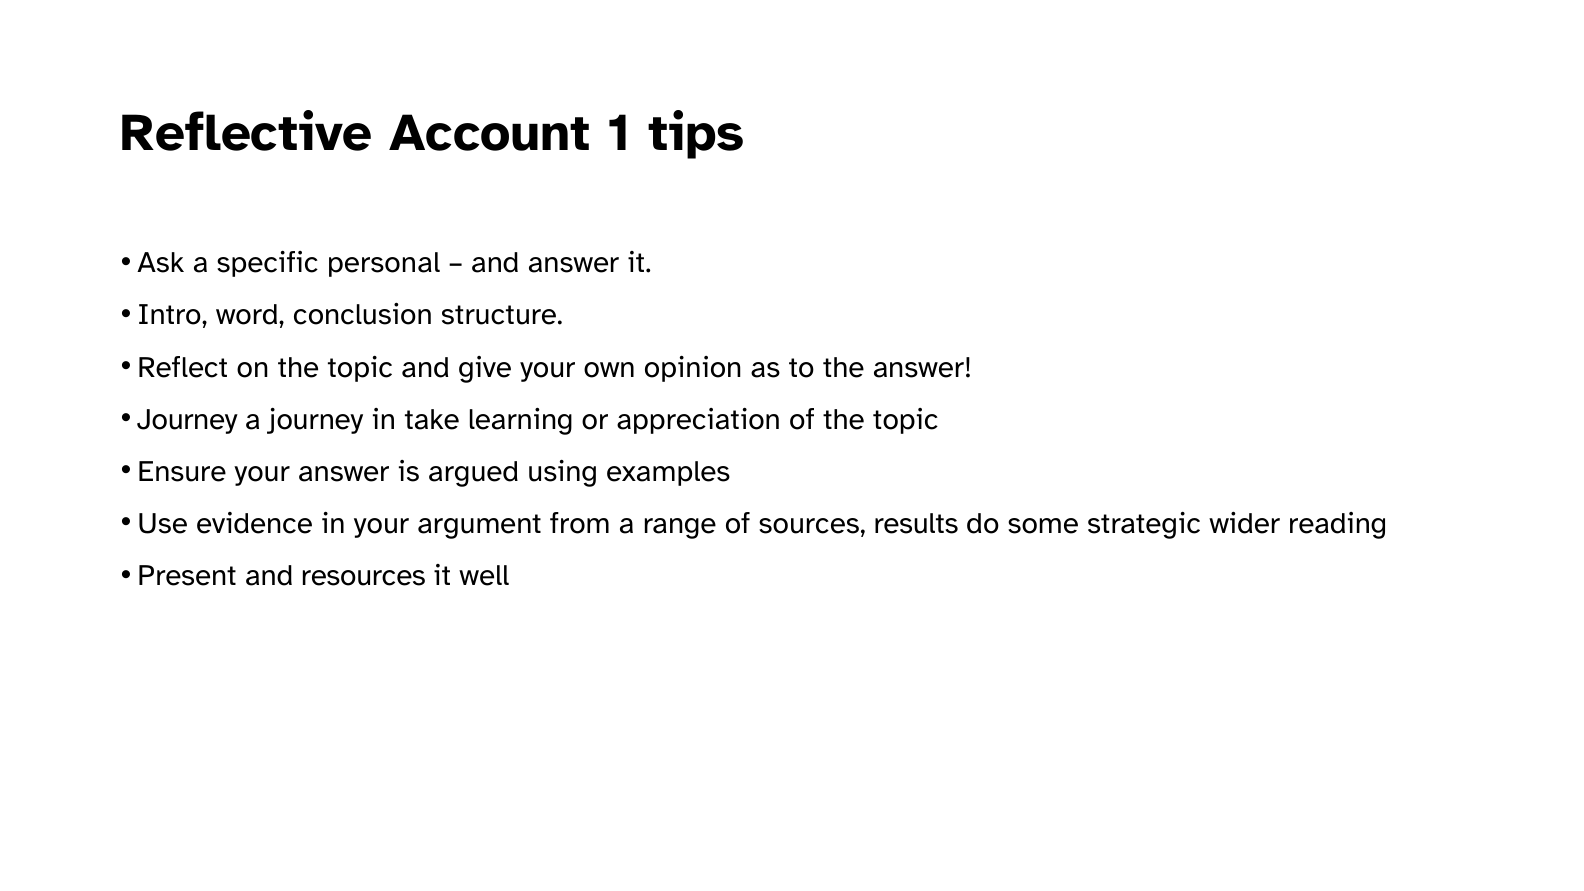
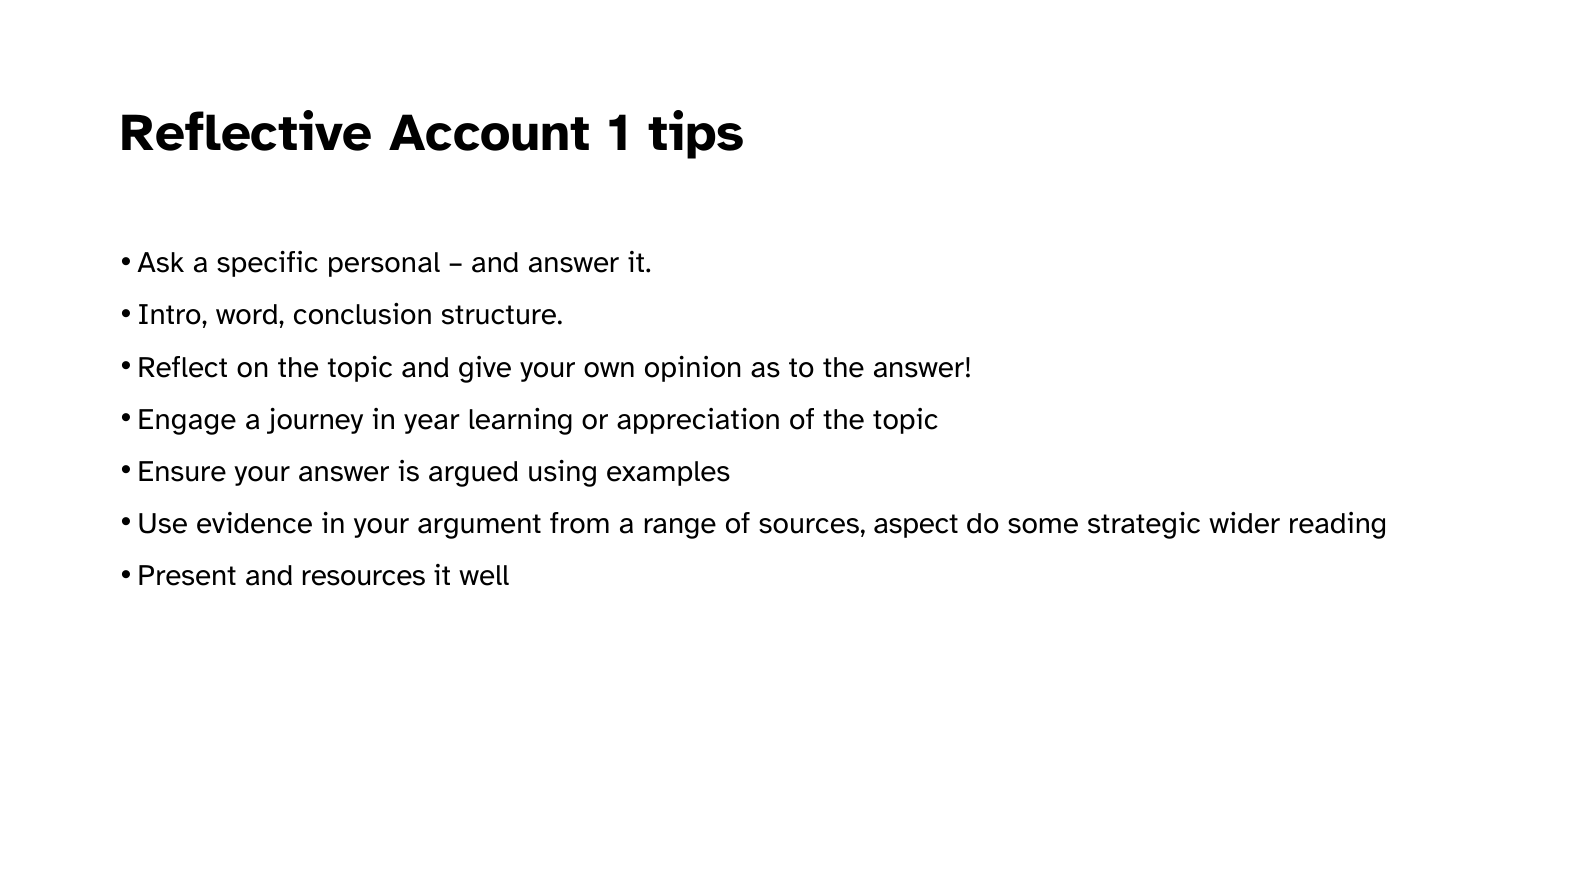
Journey at (187, 419): Journey -> Engage
take: take -> year
results: results -> aspect
